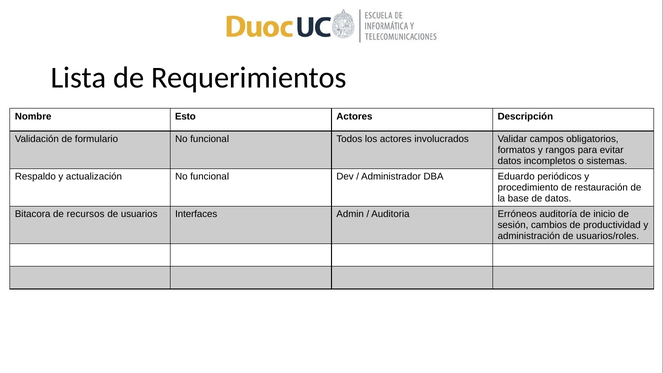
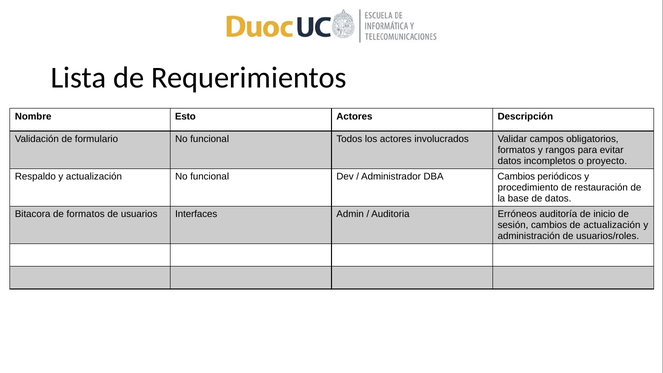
sistemas: sistemas -> proyecto
DBA Eduardo: Eduardo -> Cambios
de recursos: recursos -> formatos
de productividad: productividad -> actualización
